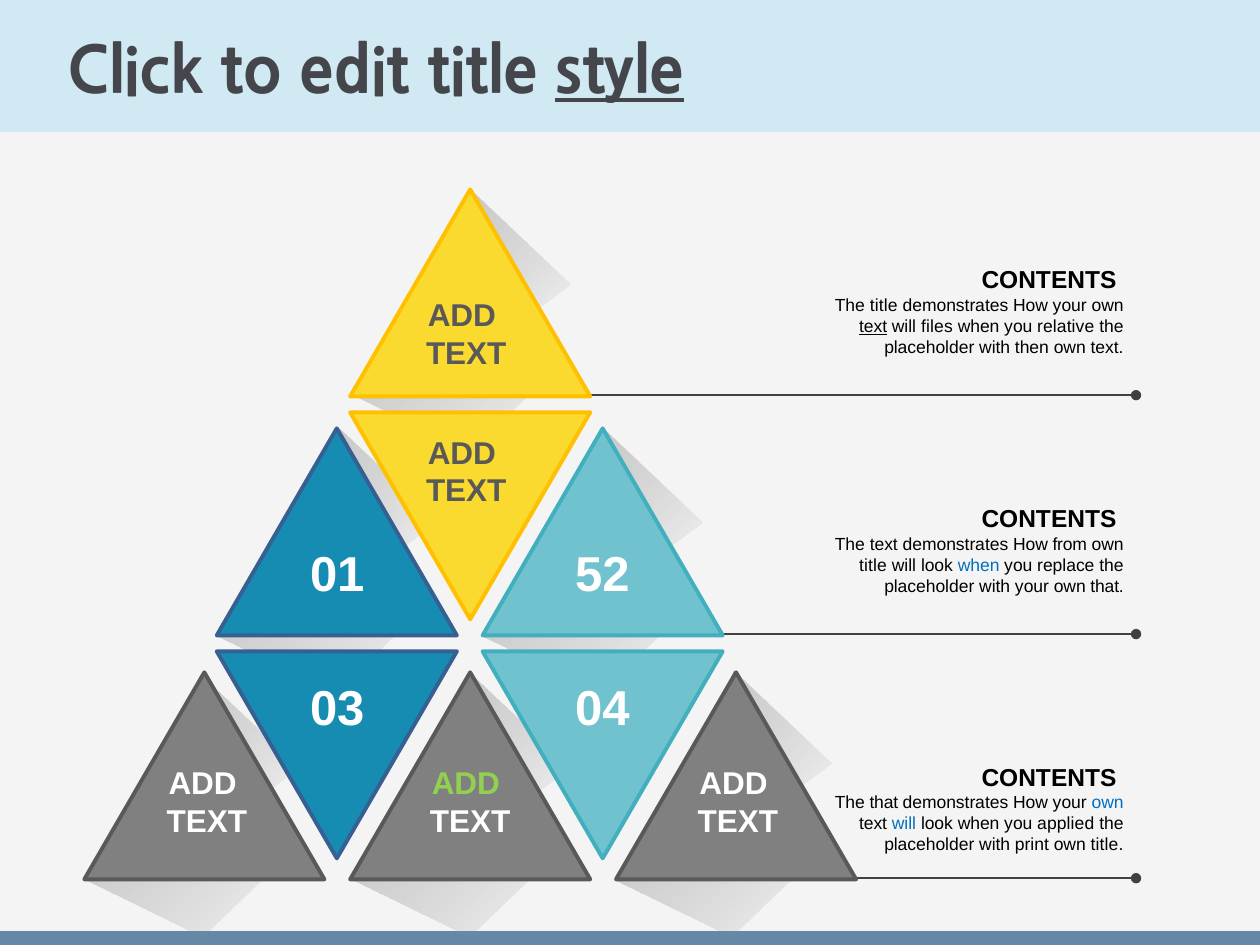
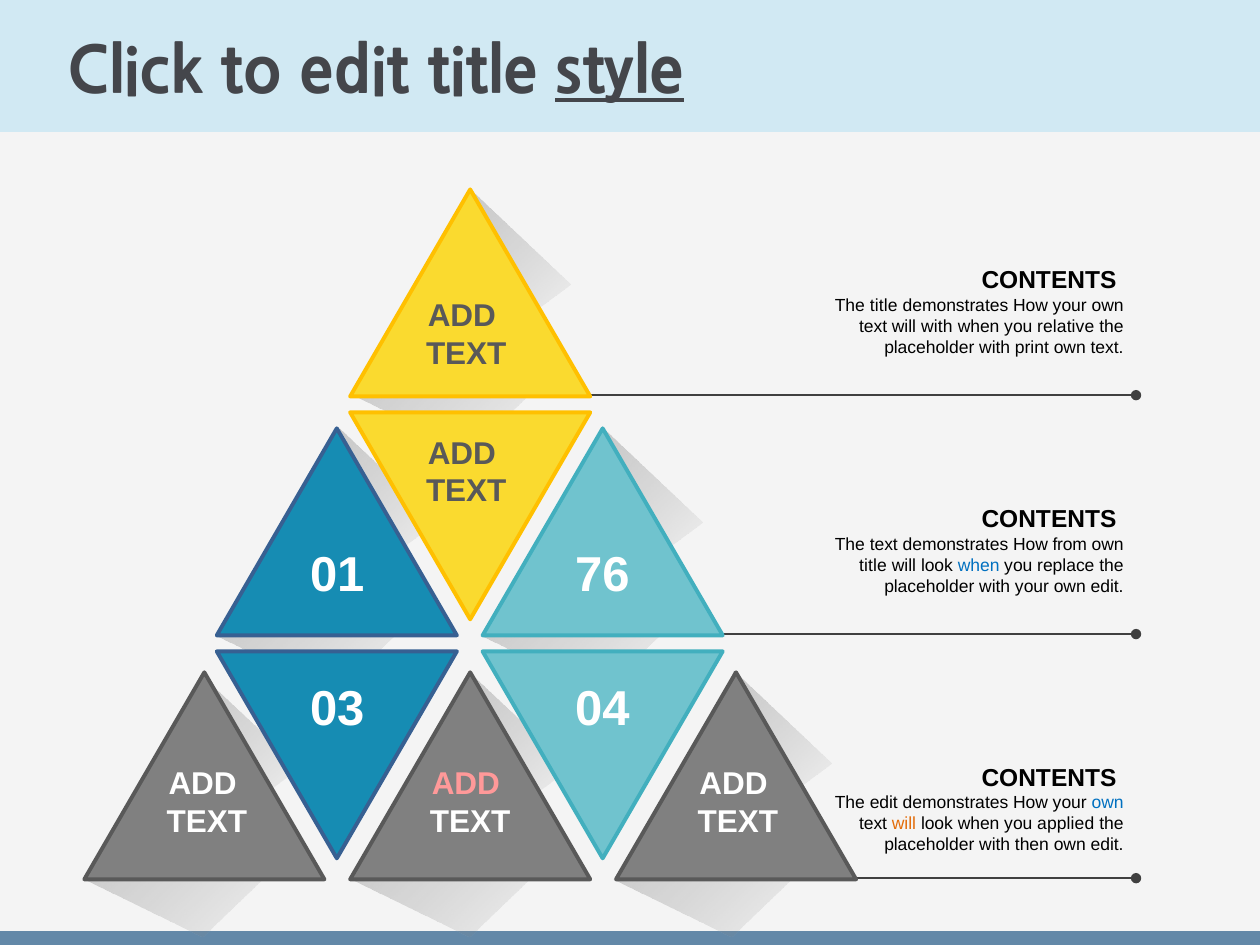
text at (873, 327) underline: present -> none
will files: files -> with
then: then -> print
52: 52 -> 76
your own that: that -> edit
ADD at (466, 784) colour: light green -> pink
The that: that -> edit
will at (904, 824) colour: blue -> orange
print: print -> then
title at (1107, 845): title -> edit
